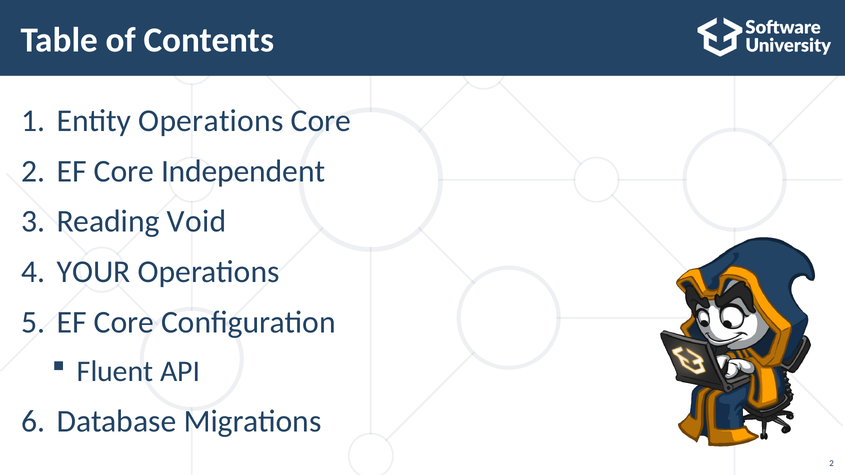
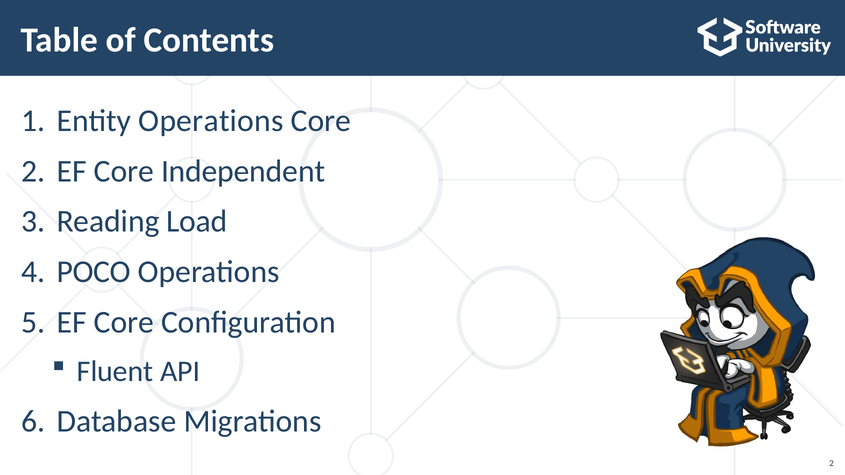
Void: Void -> Load
YOUR: YOUR -> POCO
